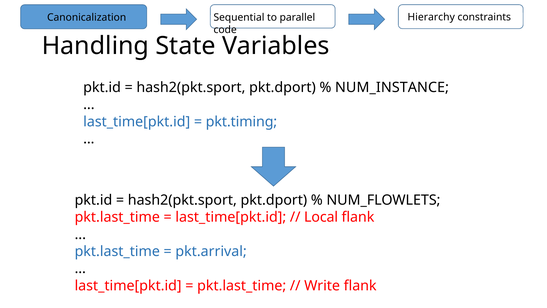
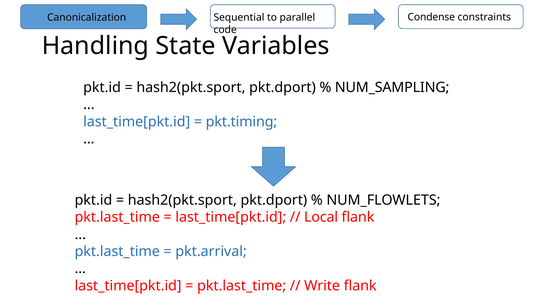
Hierarchy: Hierarchy -> Condense
NUM_INSTANCE: NUM_INSTANCE -> NUM_SAMPLING
